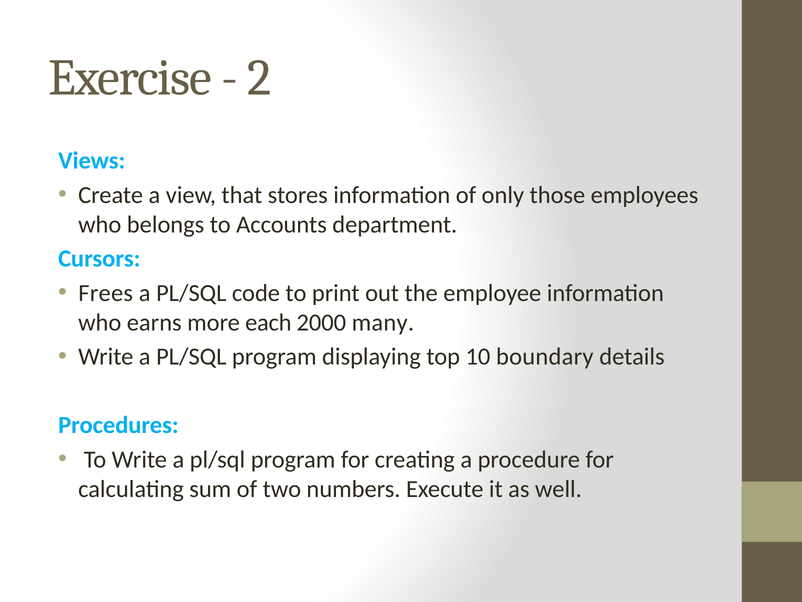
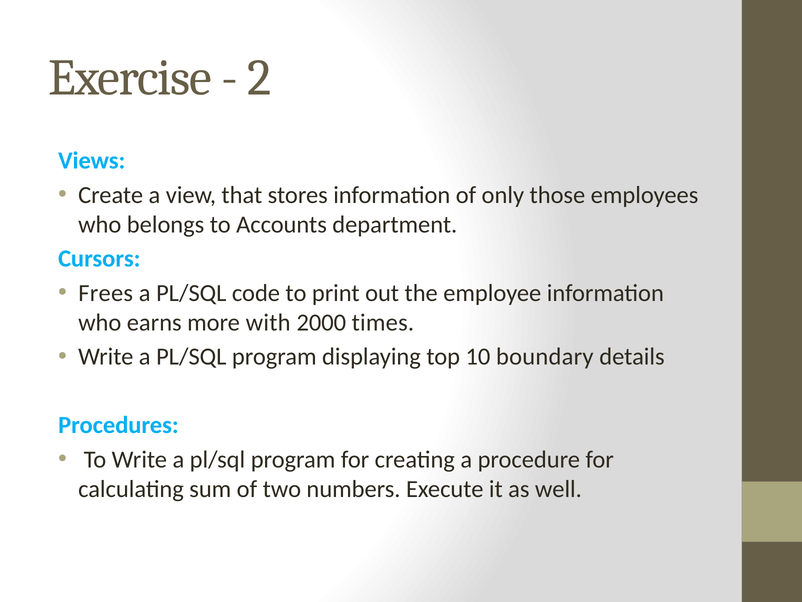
each: each -> with
many: many -> times
